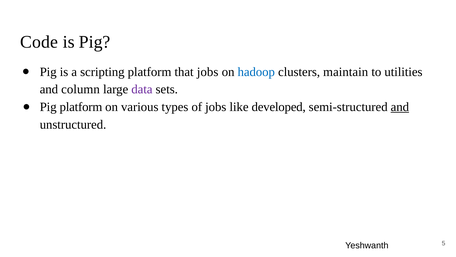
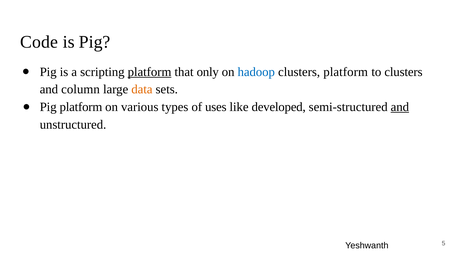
platform at (150, 72) underline: none -> present
that jobs: jobs -> only
clusters maintain: maintain -> platform
to utilities: utilities -> clusters
data colour: purple -> orange
of jobs: jobs -> uses
